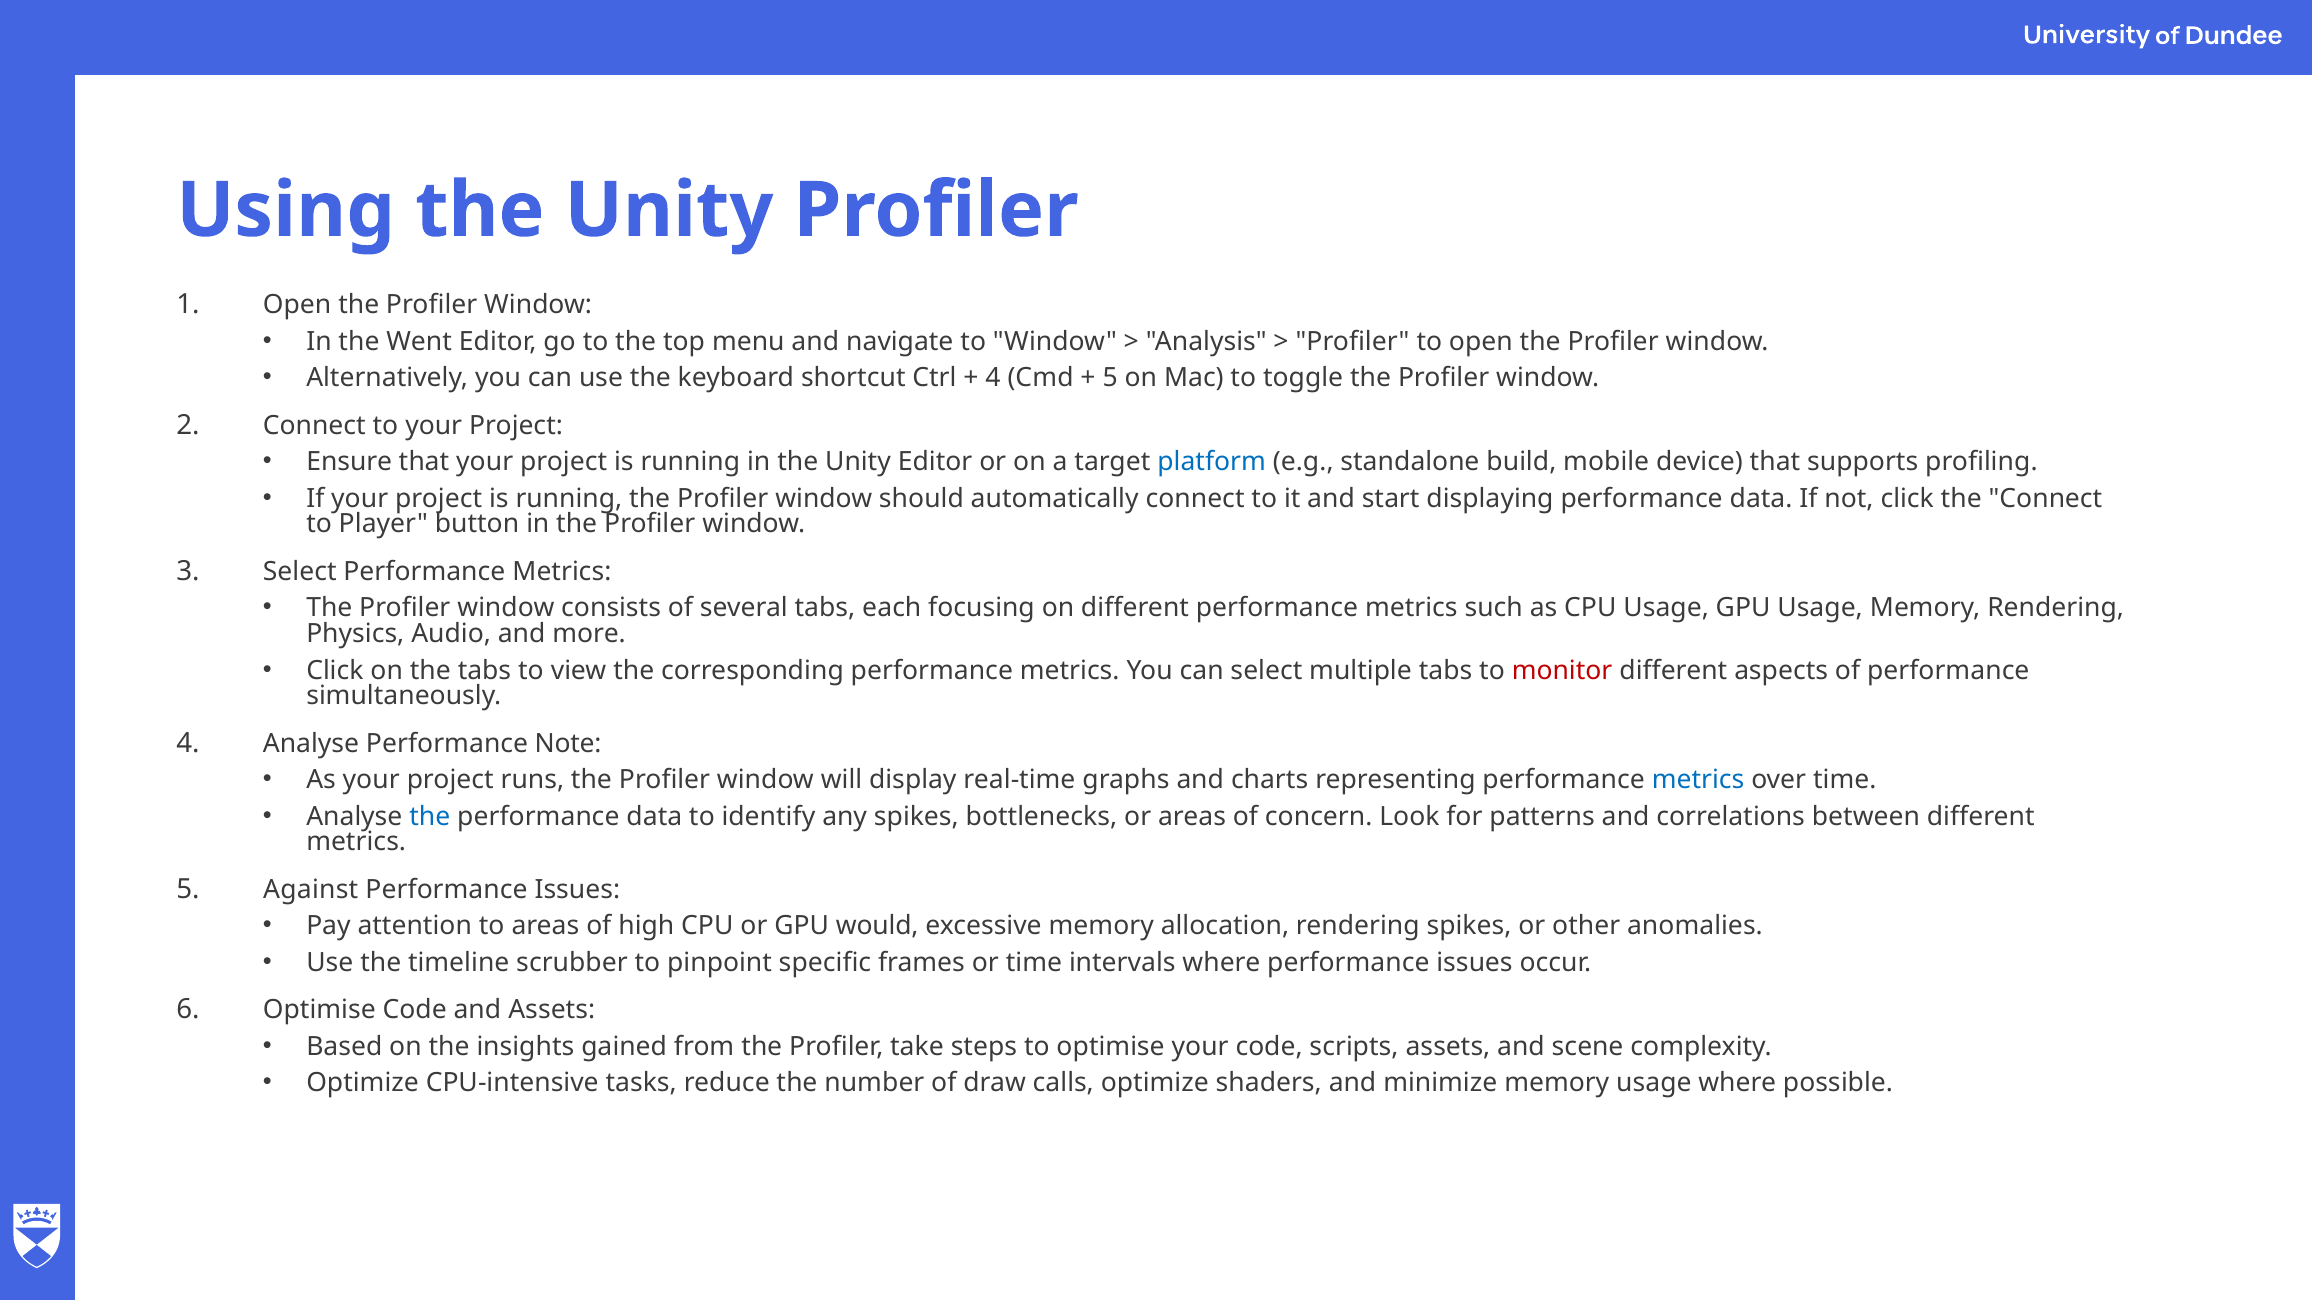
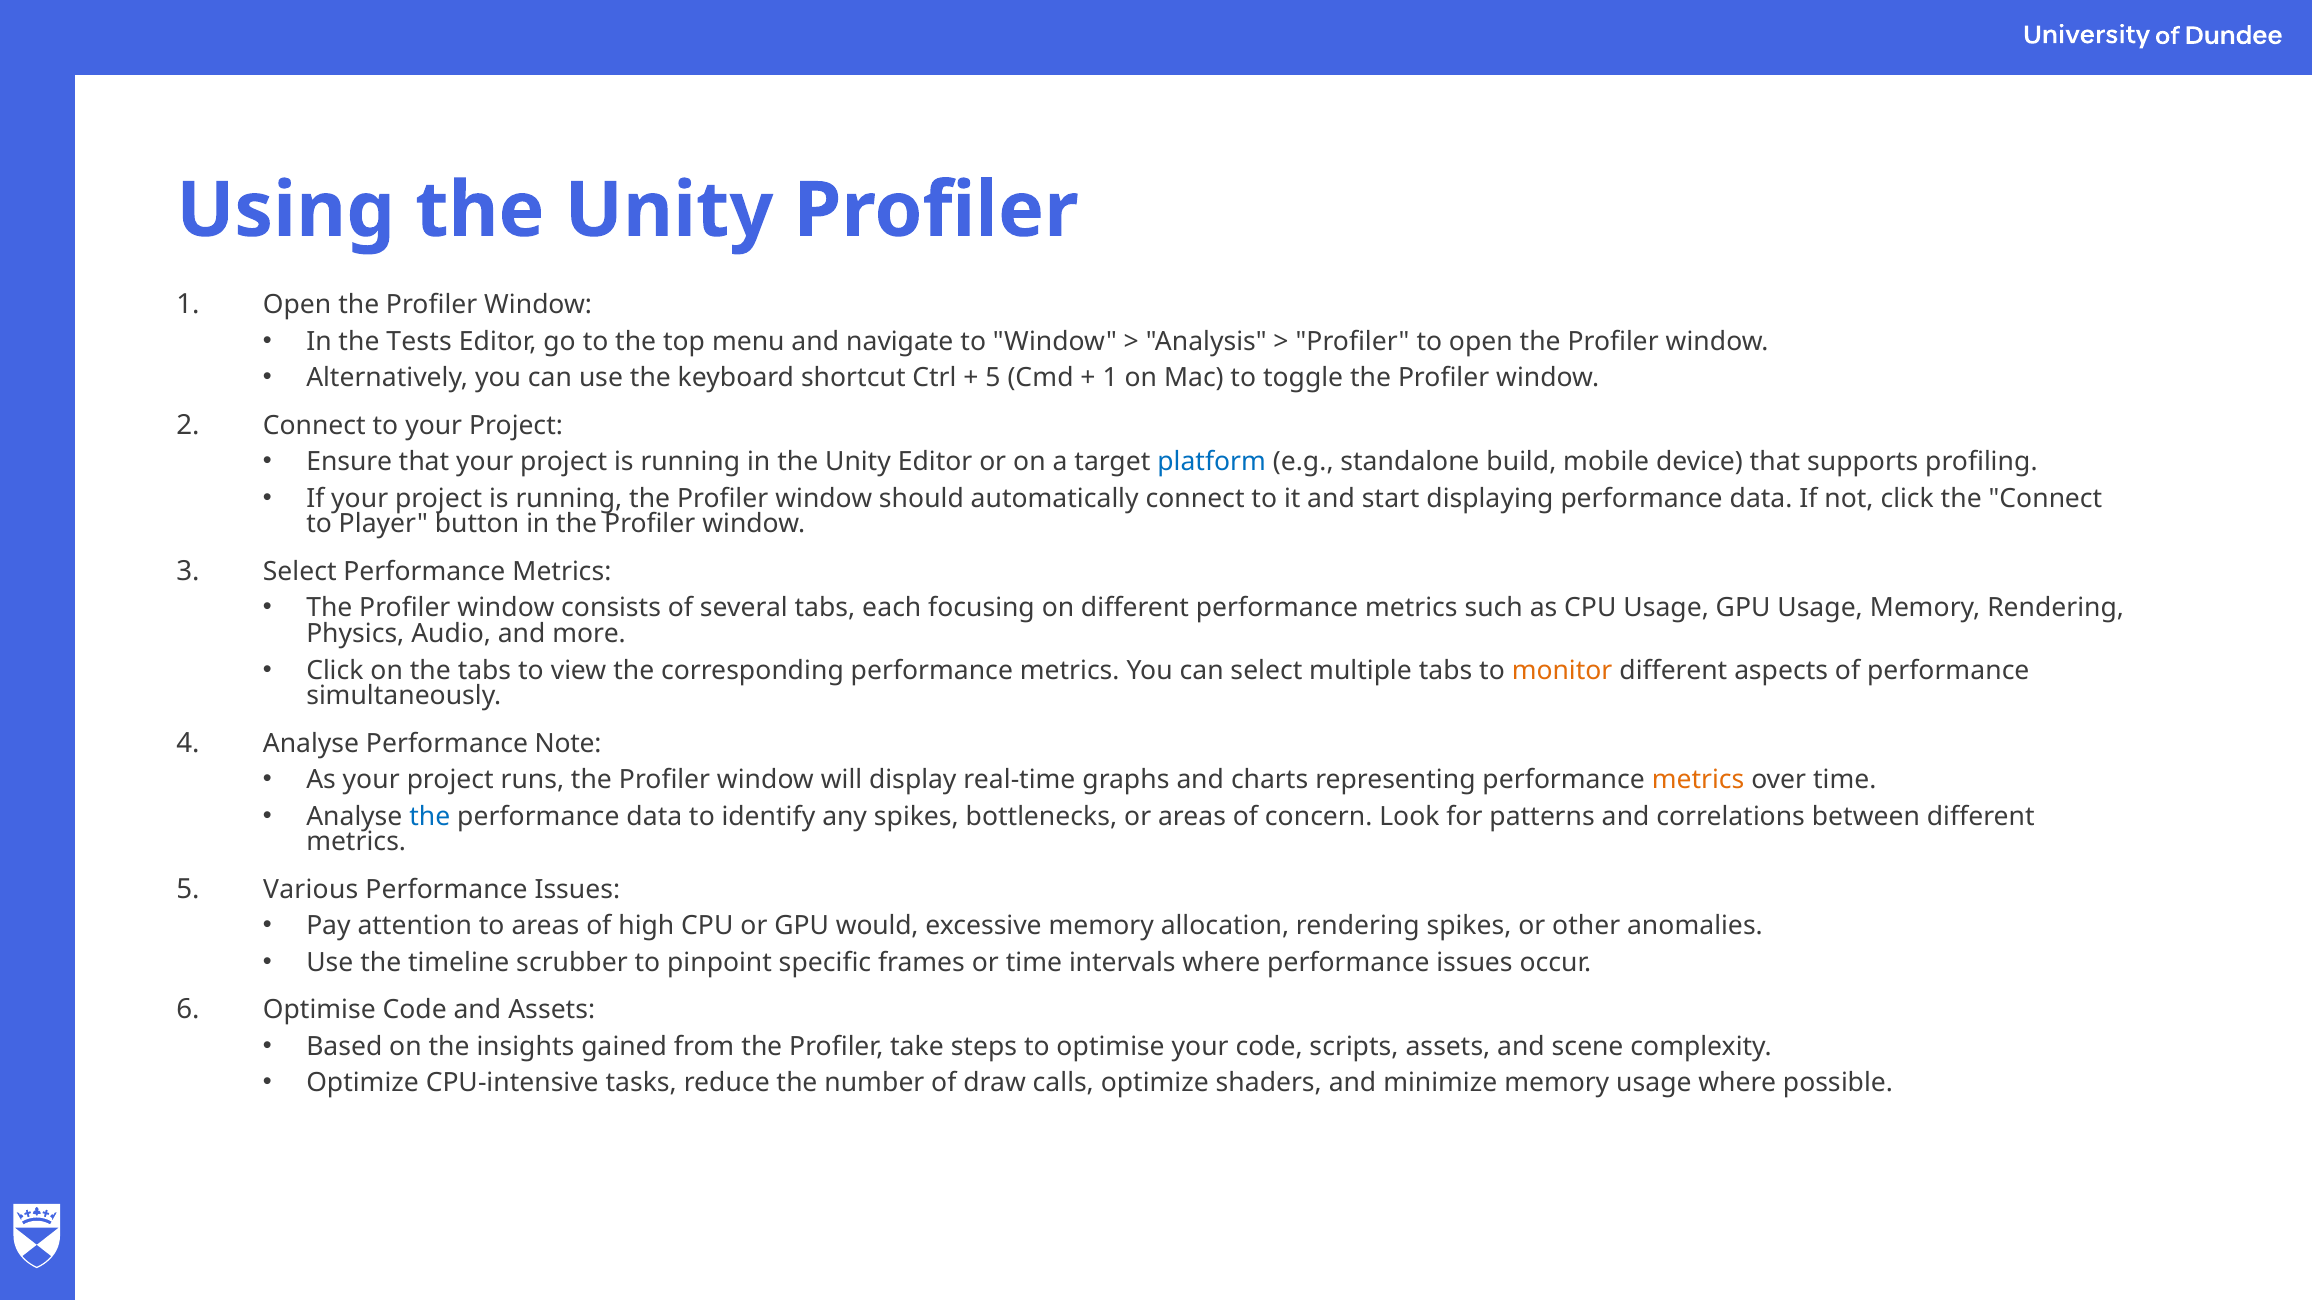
Went: Went -> Tests
4 at (993, 378): 4 -> 5
5 at (1110, 378): 5 -> 1
monitor colour: red -> orange
metrics at (1698, 780) colour: blue -> orange
Against: Against -> Various
